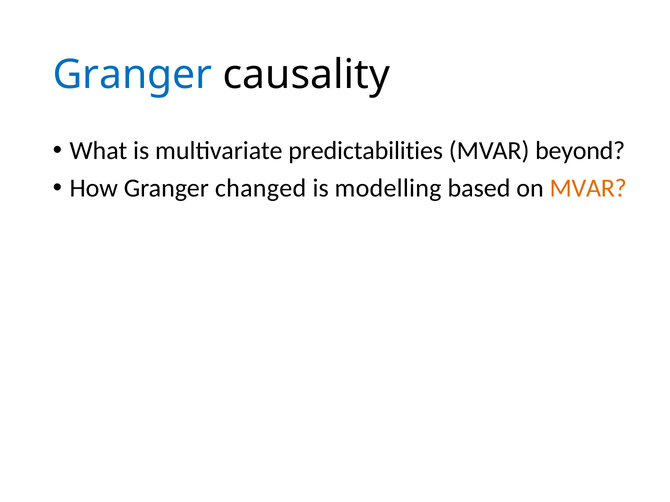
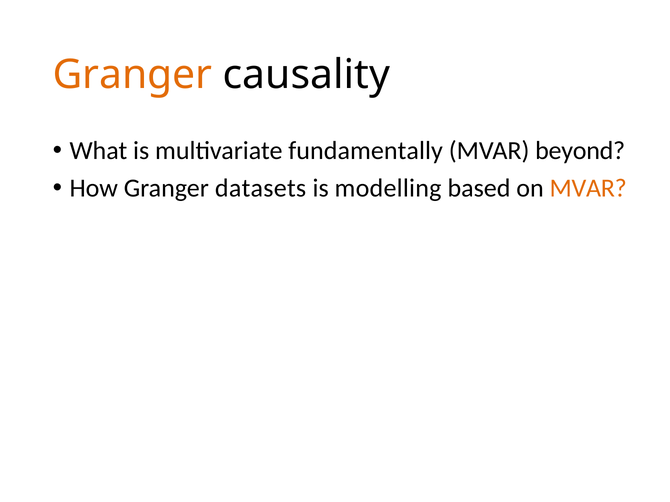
Granger at (132, 75) colour: blue -> orange
predictabilities: predictabilities -> fundamentally
changed: changed -> datasets
